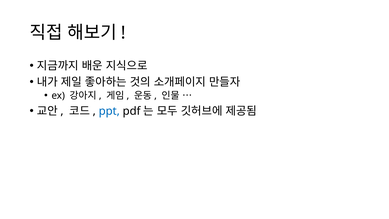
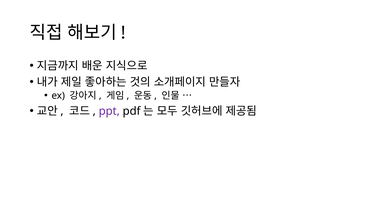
ppt colour: blue -> purple
